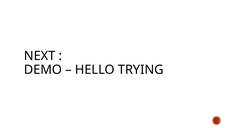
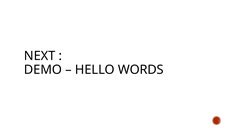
TRYING: TRYING -> WORDS
